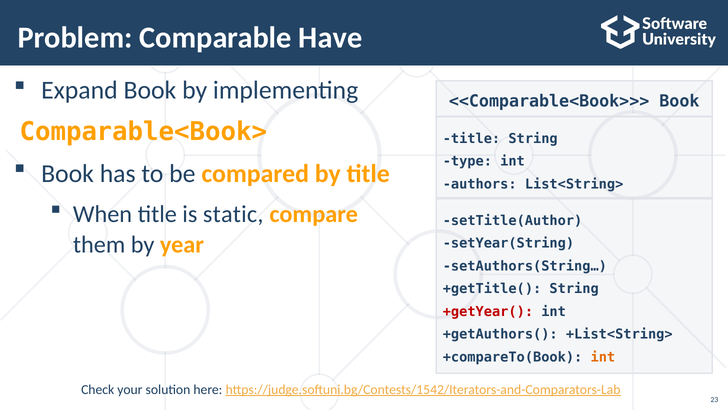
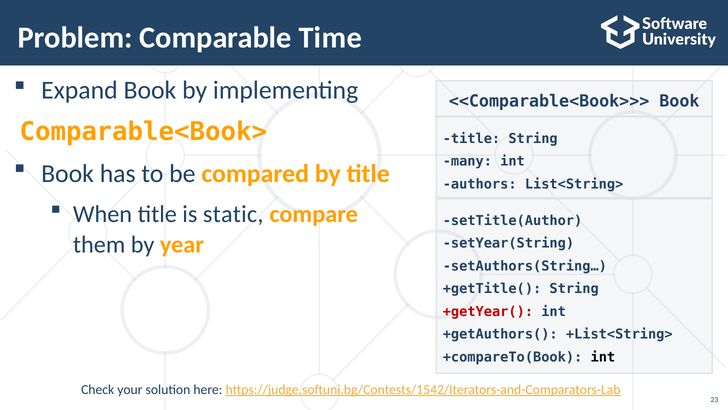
Have: Have -> Time
type: type -> many
int at (603, 357) colour: orange -> black
